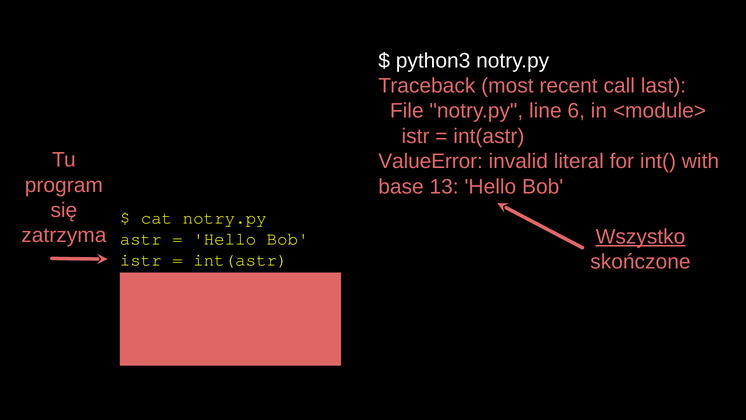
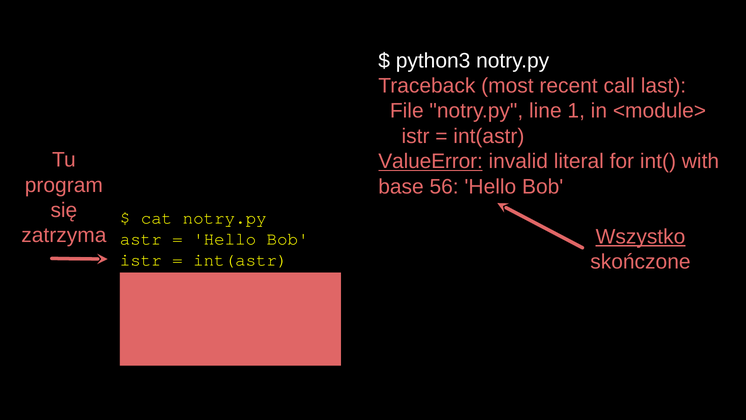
6: 6 -> 1
ValueError underline: none -> present
13: 13 -> 56
